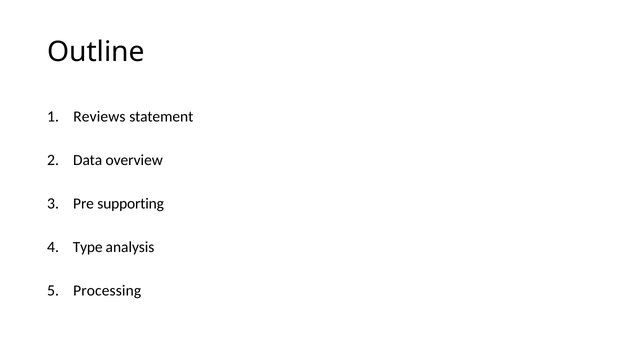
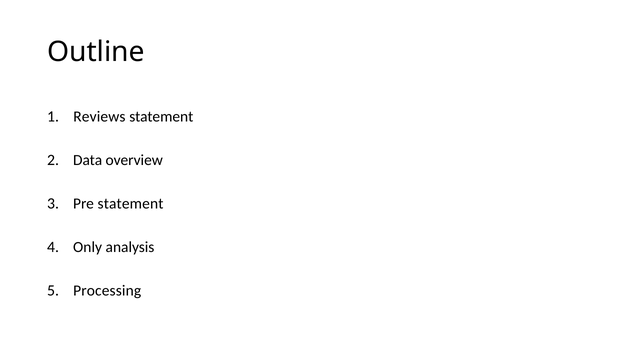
Pre supporting: supporting -> statement
Type: Type -> Only
